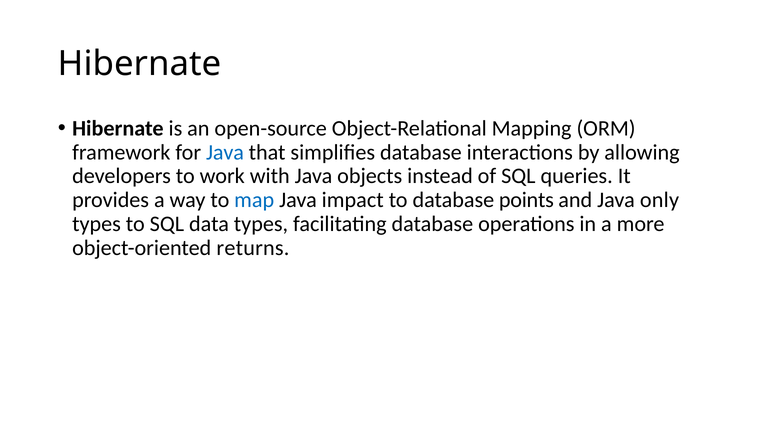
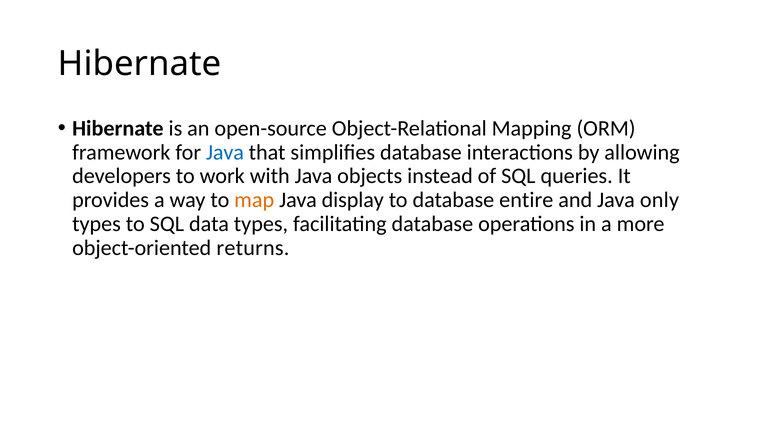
map colour: blue -> orange
impact: impact -> display
points: points -> entire
